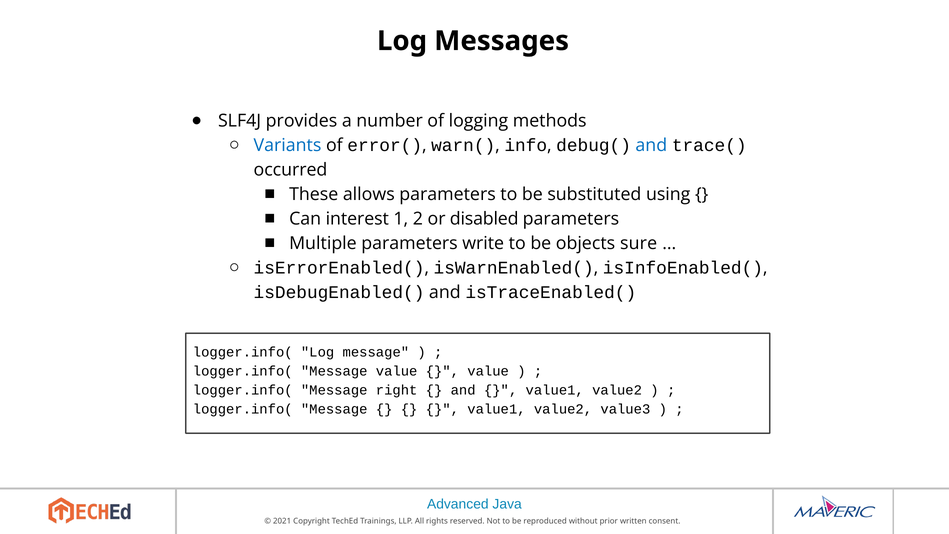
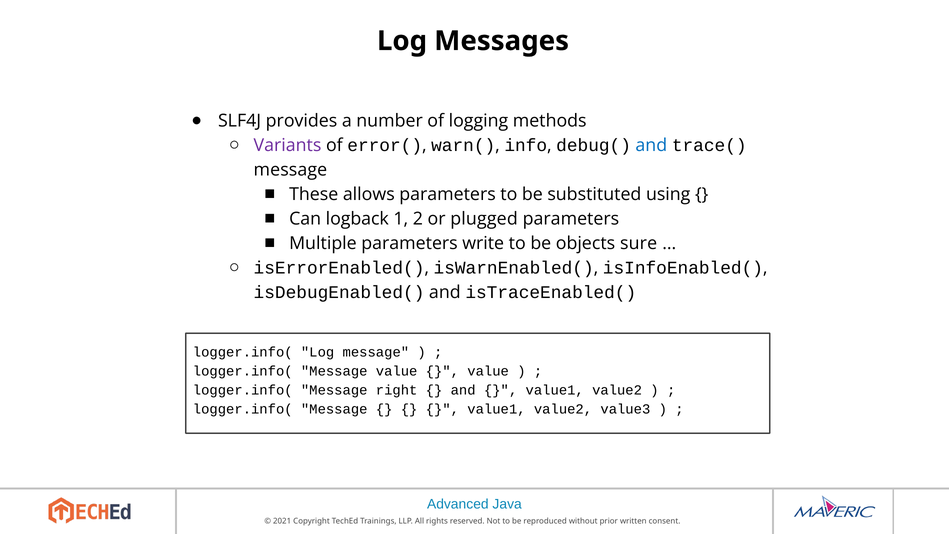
Variants colour: blue -> purple
occurred at (290, 170): occurred -> message
interest: interest -> logback
disabled: disabled -> plugged
